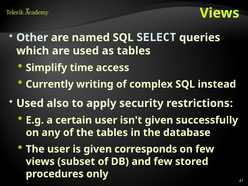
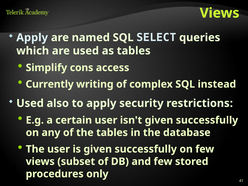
Other at (32, 38): Other -> Apply
time: time -> cons
is given corresponds: corresponds -> successfully
